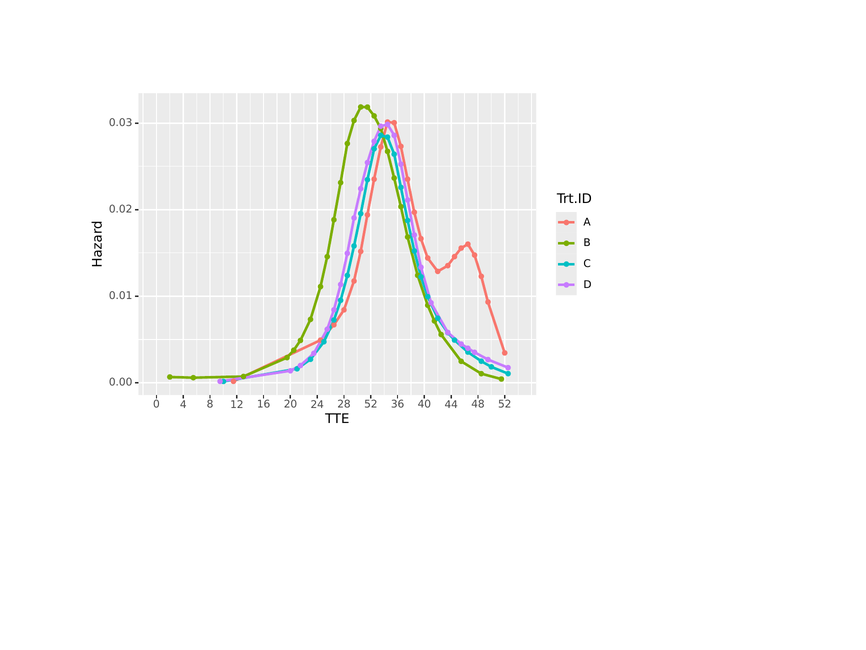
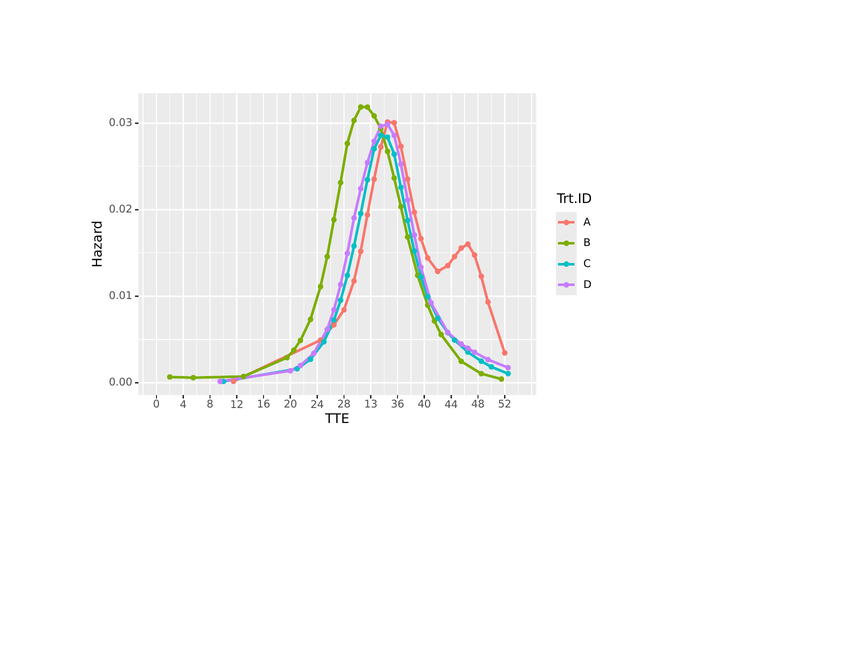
28 52: 52 -> 13
